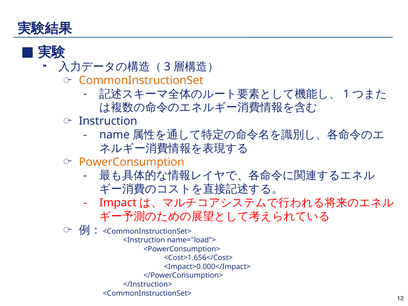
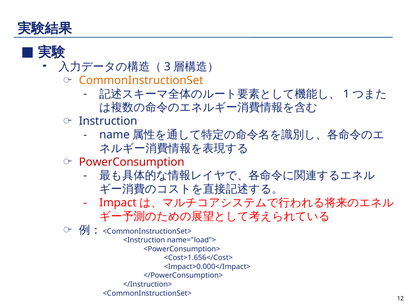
PowerConsumption colour: orange -> red
